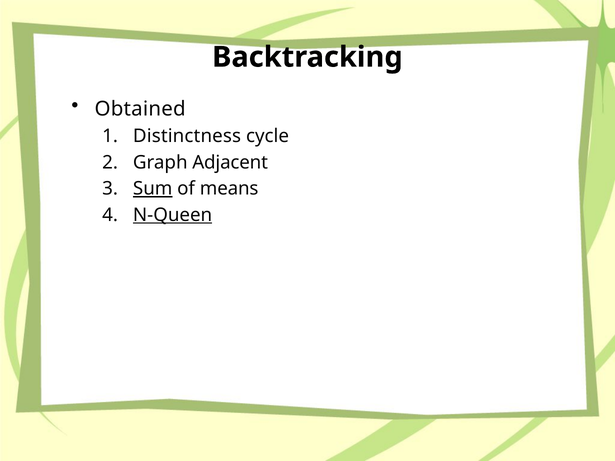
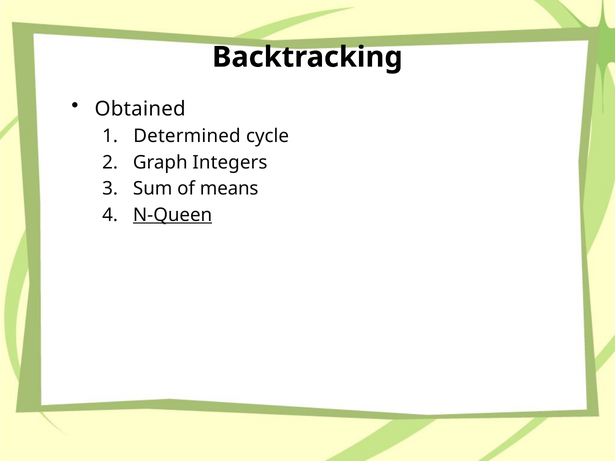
Distinctness: Distinctness -> Determined
Adjacent: Adjacent -> Integers
Sum underline: present -> none
